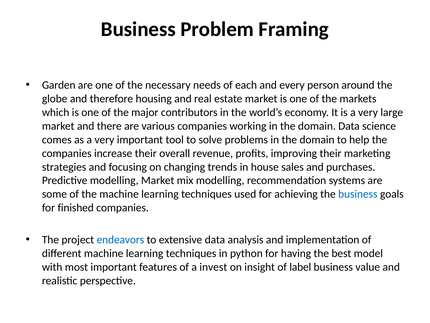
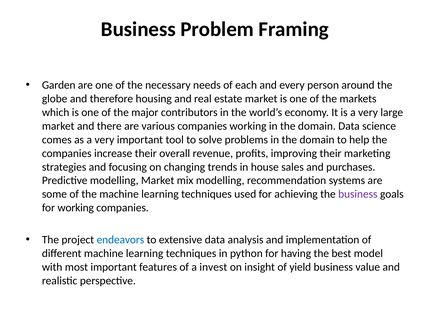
business at (358, 194) colour: blue -> purple
for finished: finished -> working
label: label -> yield
